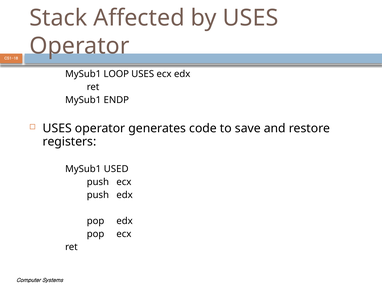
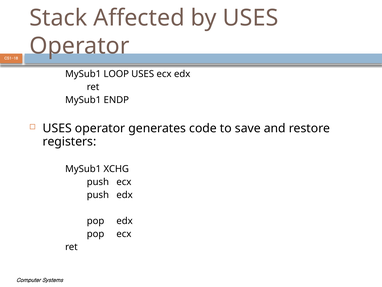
USED: USED -> XCHG
